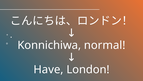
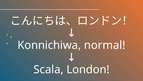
Have: Have -> Scala
